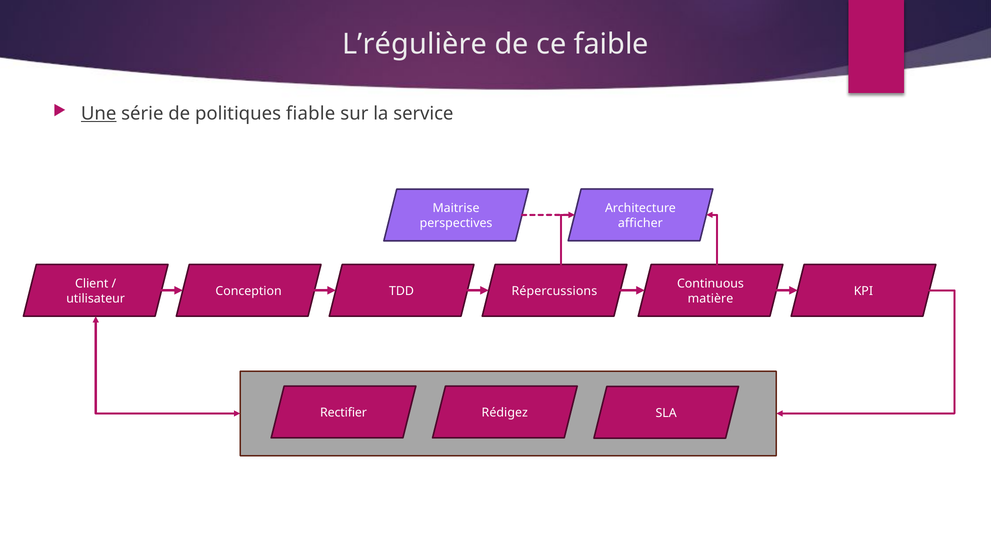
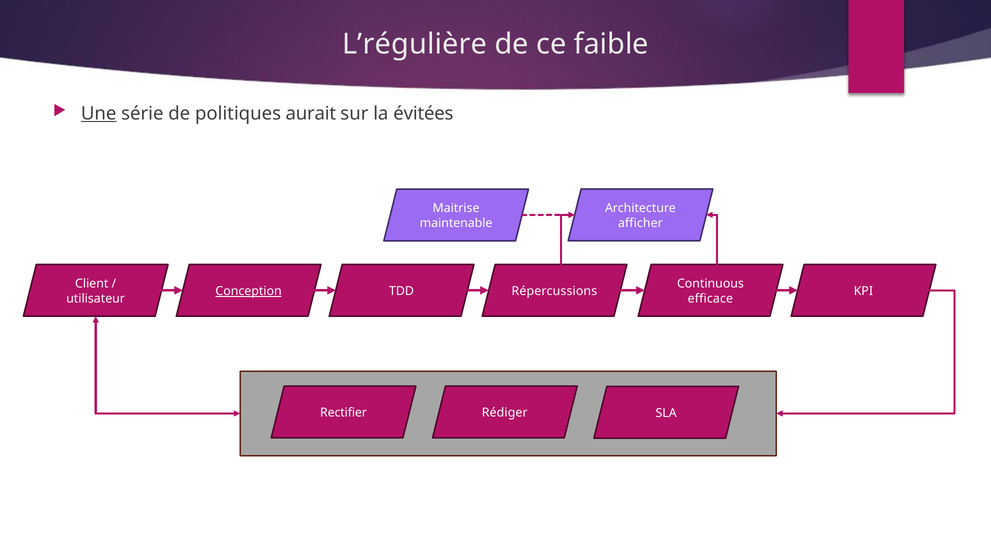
fiable: fiable -> aurait
service: service -> évitées
perspectives: perspectives -> maintenable
Conception underline: none -> present
matière: matière -> efficace
Rédigez: Rédigez -> Rédiger
